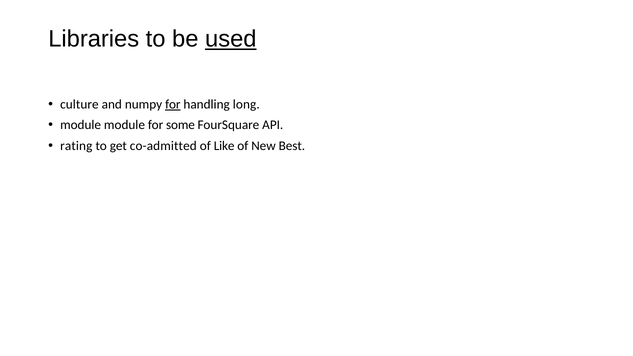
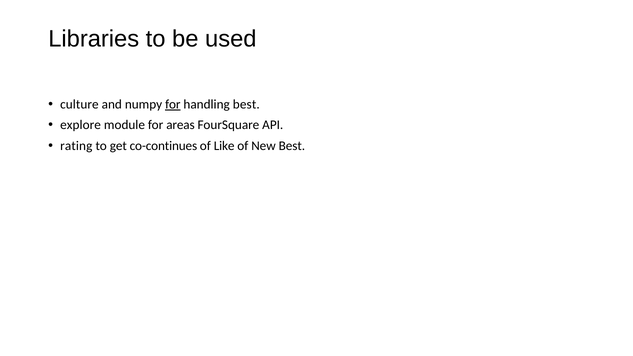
used underline: present -> none
handling long: long -> best
module at (81, 125): module -> explore
some: some -> areas
co-admitted: co-admitted -> co-continues
